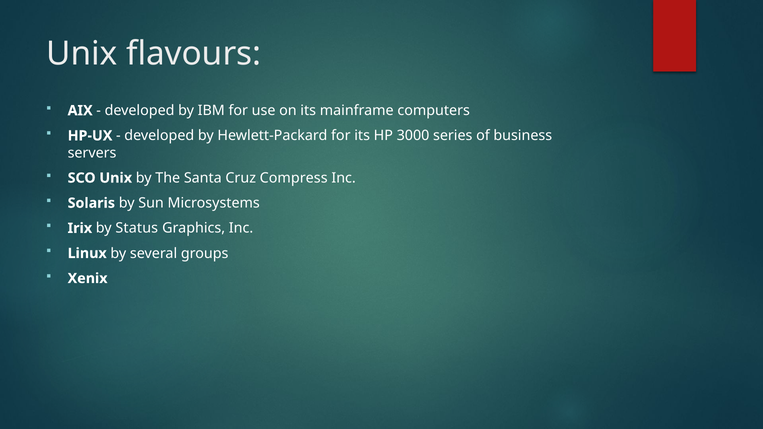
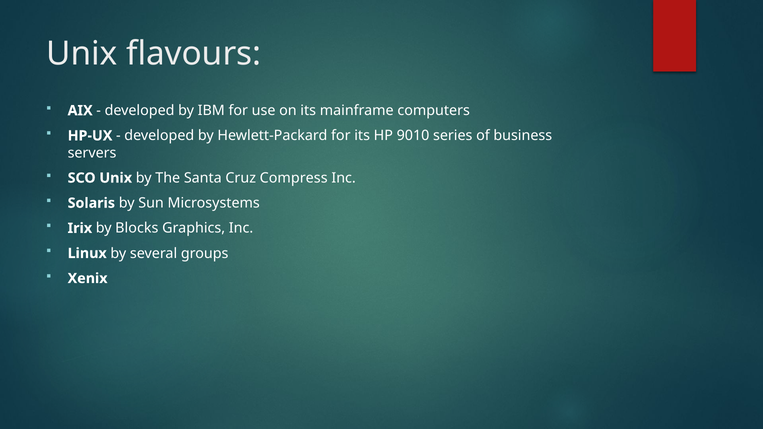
3000: 3000 -> 9010
Status: Status -> Blocks
